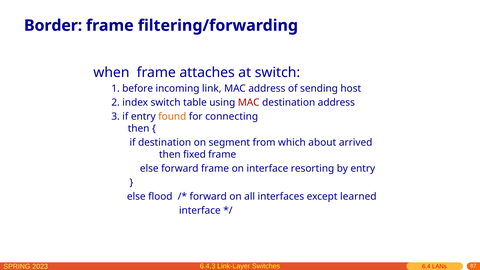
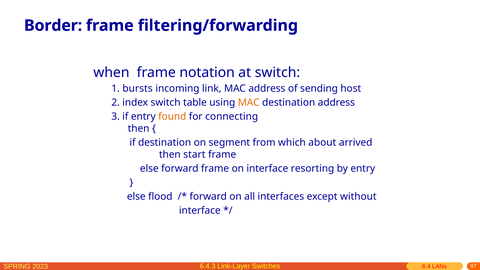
attaches: attaches -> notation
before: before -> bursts
MAC at (249, 103) colour: red -> orange
fixed: fixed -> start
learned: learned -> without
